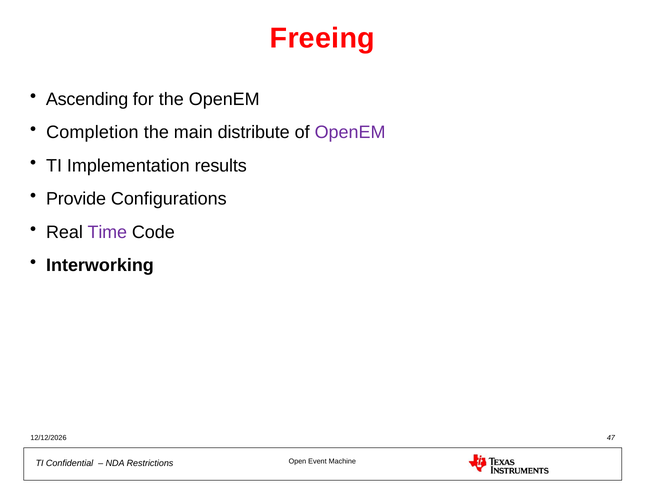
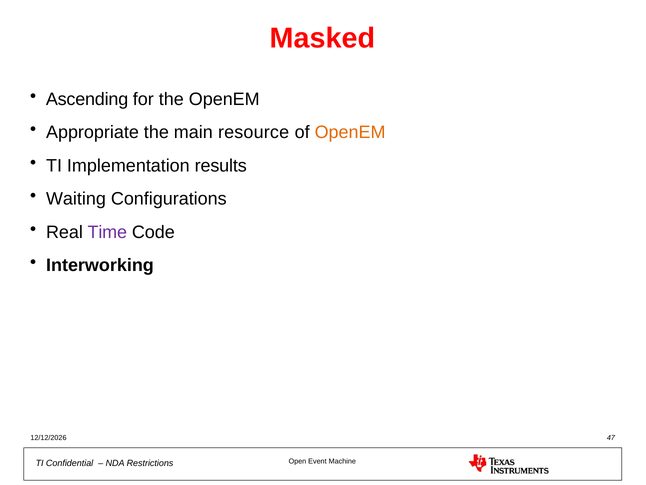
Freeing: Freeing -> Masked
Completion: Completion -> Appropriate
distribute: distribute -> resource
OpenEM at (350, 132) colour: purple -> orange
Provide: Provide -> Waiting
